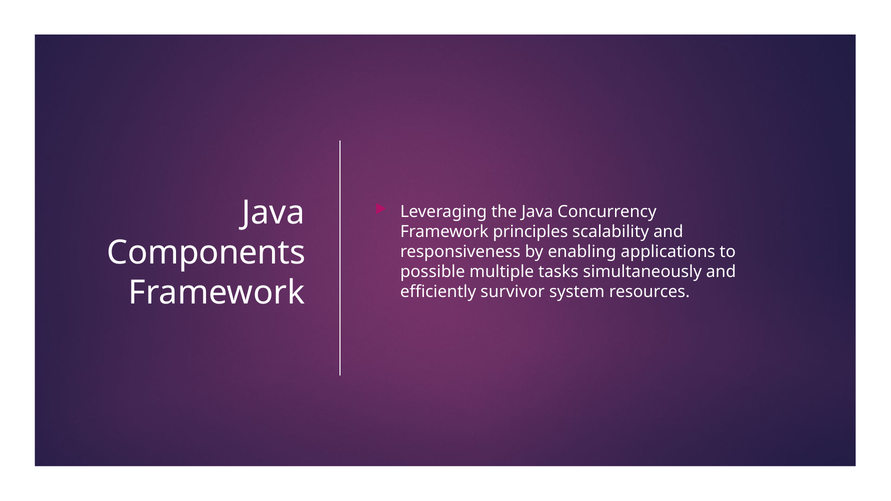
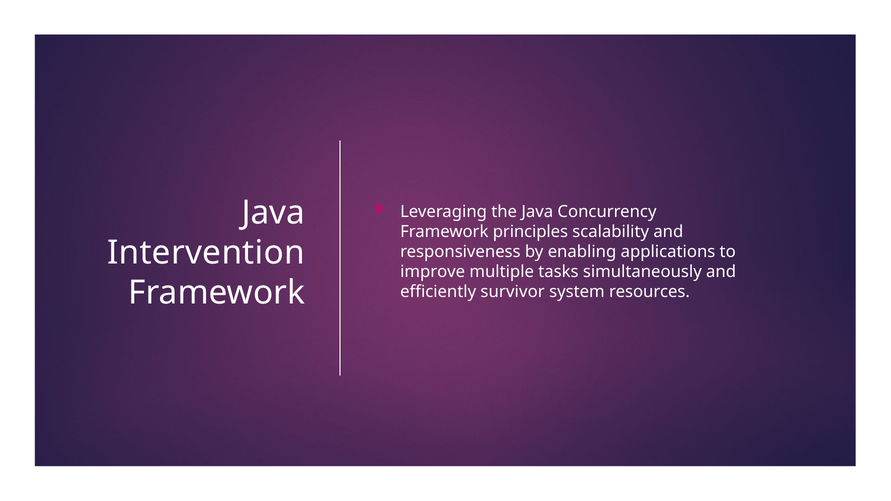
Components: Components -> Intervention
possible: possible -> improve
